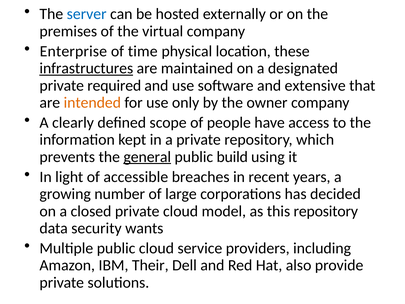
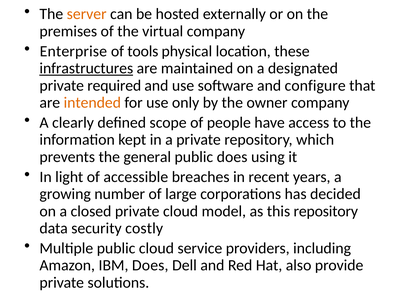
server colour: blue -> orange
time: time -> tools
extensive: extensive -> configure
general underline: present -> none
public build: build -> does
wants: wants -> costly
IBM Their: Their -> Does
